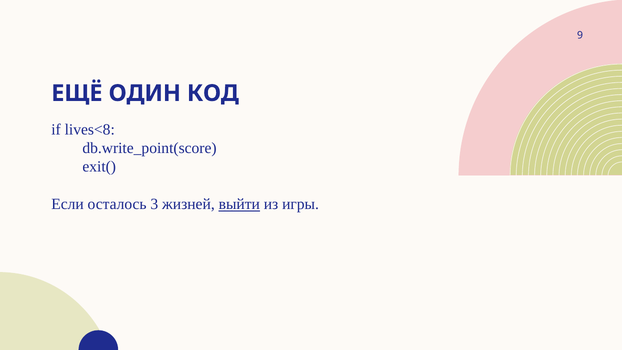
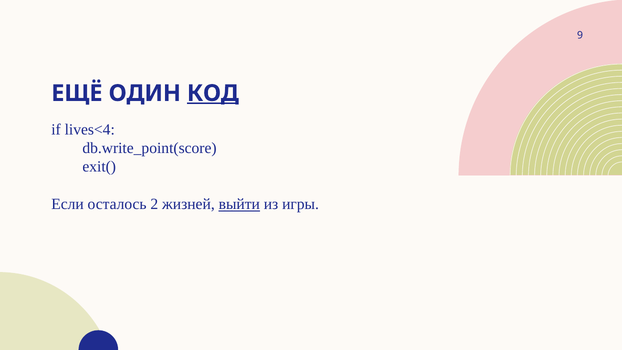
КОД underline: none -> present
lives<8: lives<8 -> lives<4
3: 3 -> 2
